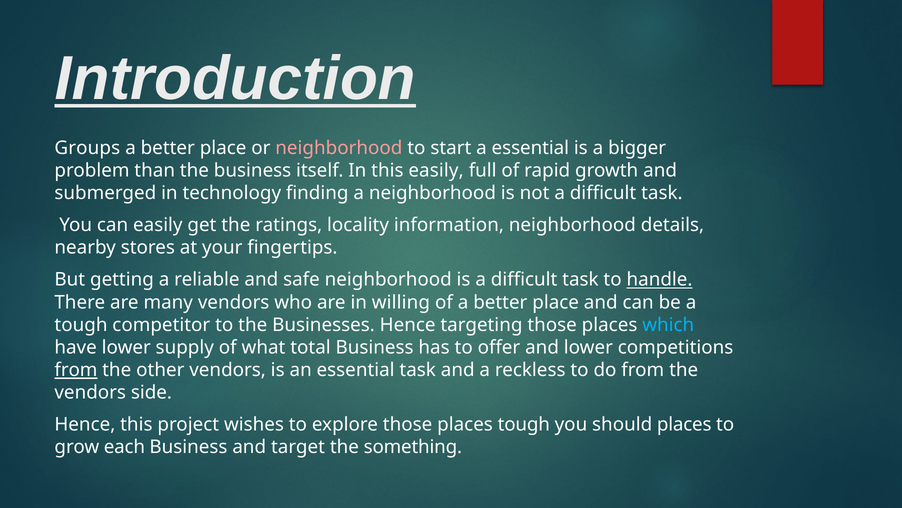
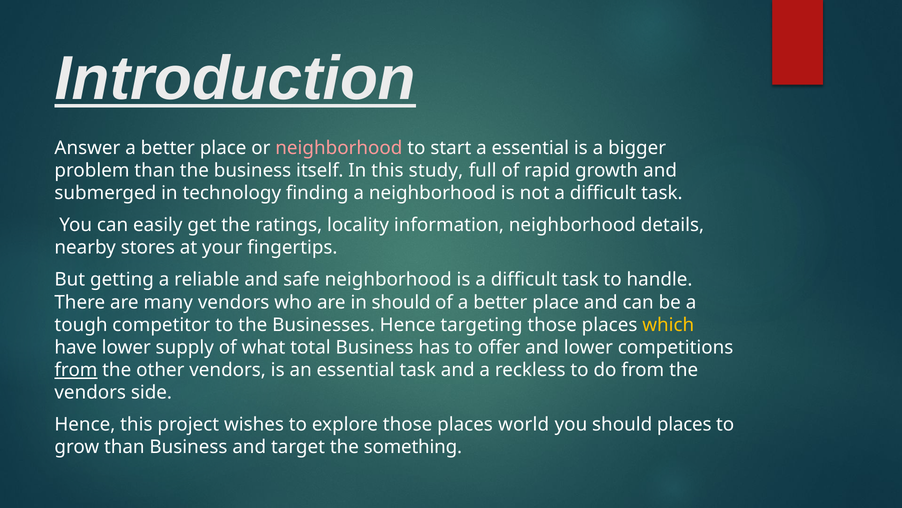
Groups: Groups -> Answer
this easily: easily -> study
handle underline: present -> none
in willing: willing -> should
which colour: light blue -> yellow
places tough: tough -> world
grow each: each -> than
